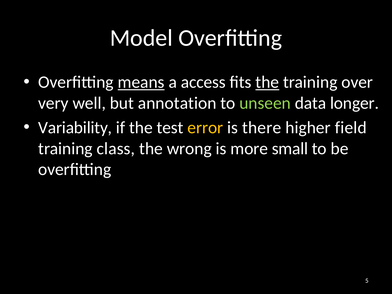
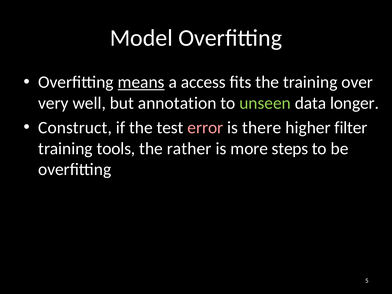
the at (267, 82) underline: present -> none
Variability: Variability -> Construct
error colour: yellow -> pink
field: field -> filter
class: class -> tools
wrong: wrong -> rather
small: small -> steps
